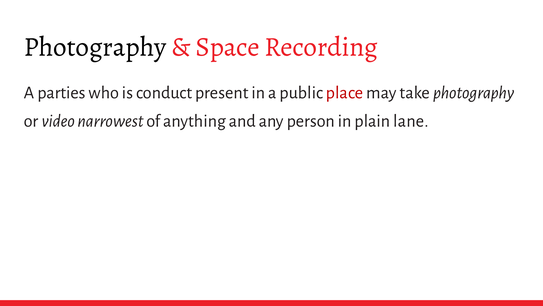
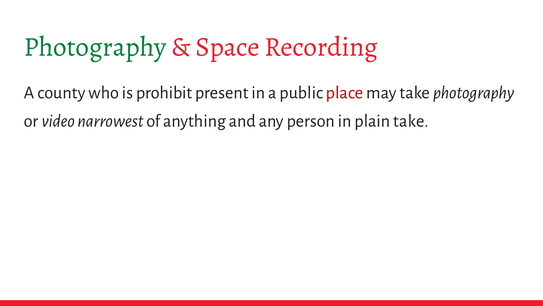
Photography at (95, 47) colour: black -> green
parties: parties -> county
conduct: conduct -> prohibit
plain lane: lane -> take
